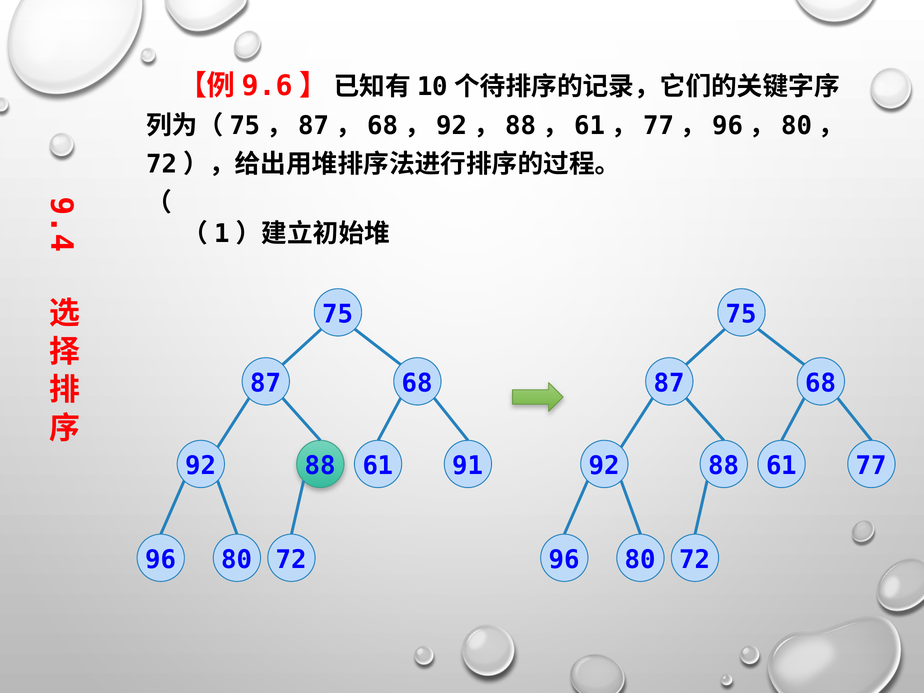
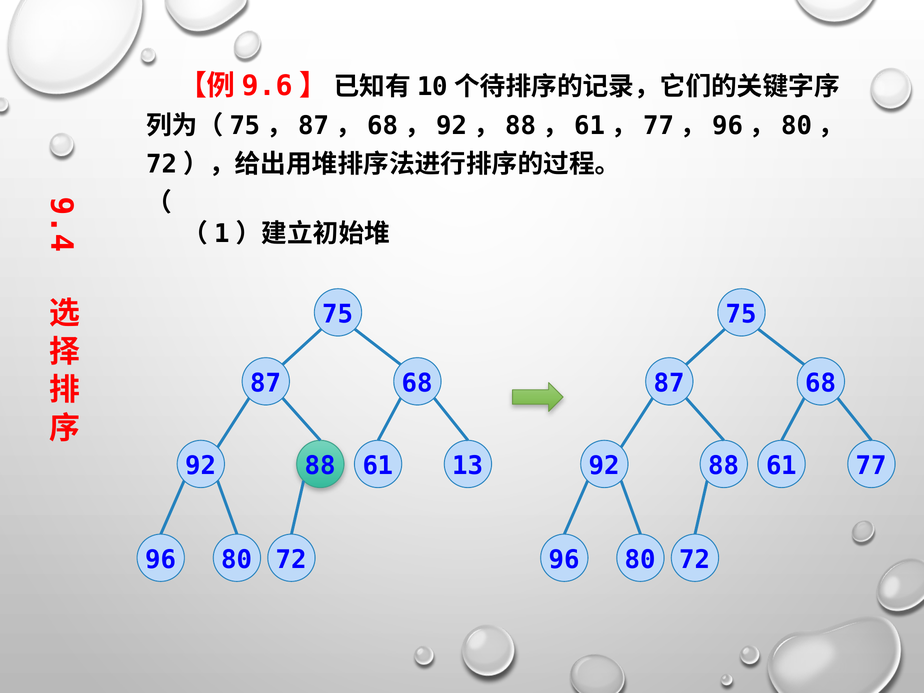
91: 91 -> 13
